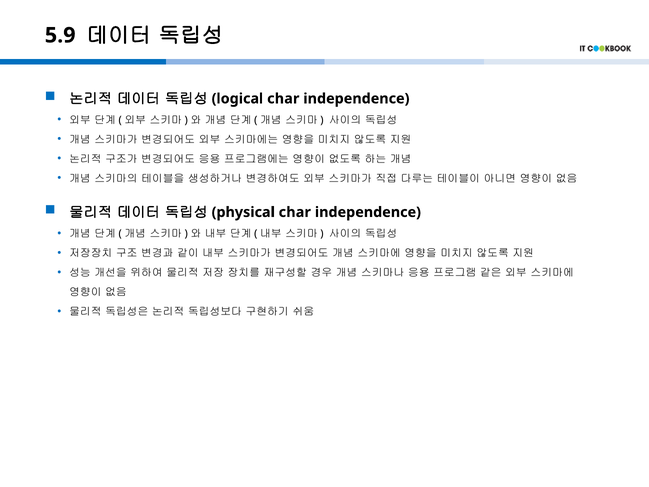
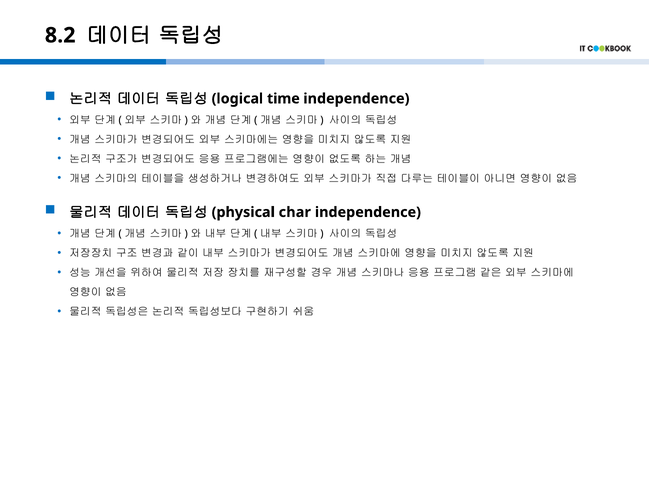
5.9: 5.9 -> 8.2
char at (283, 99): char -> time
